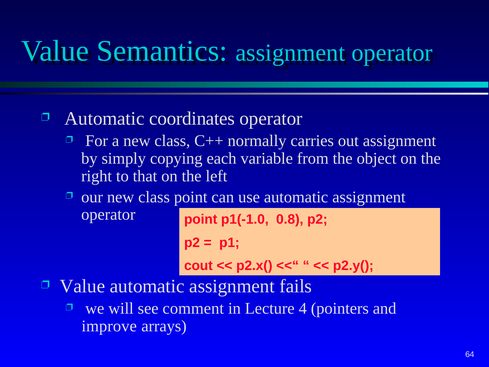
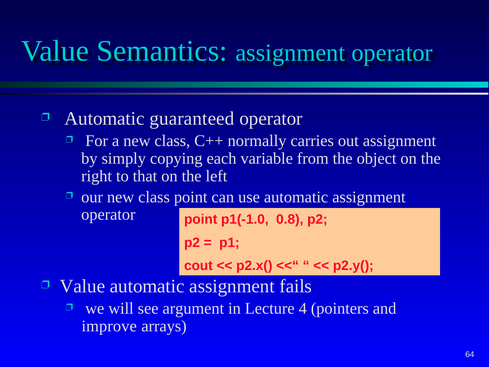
coordinates: coordinates -> guaranteed
comment: comment -> argument
